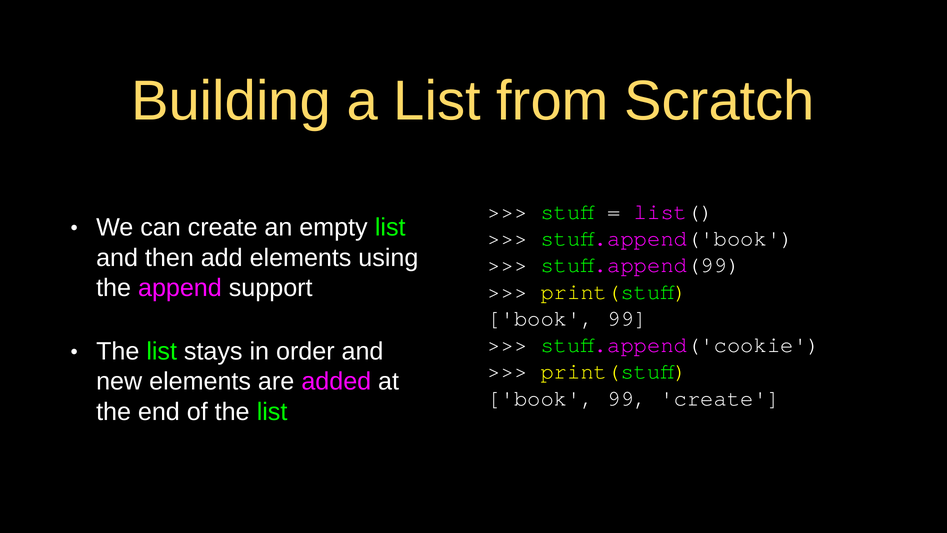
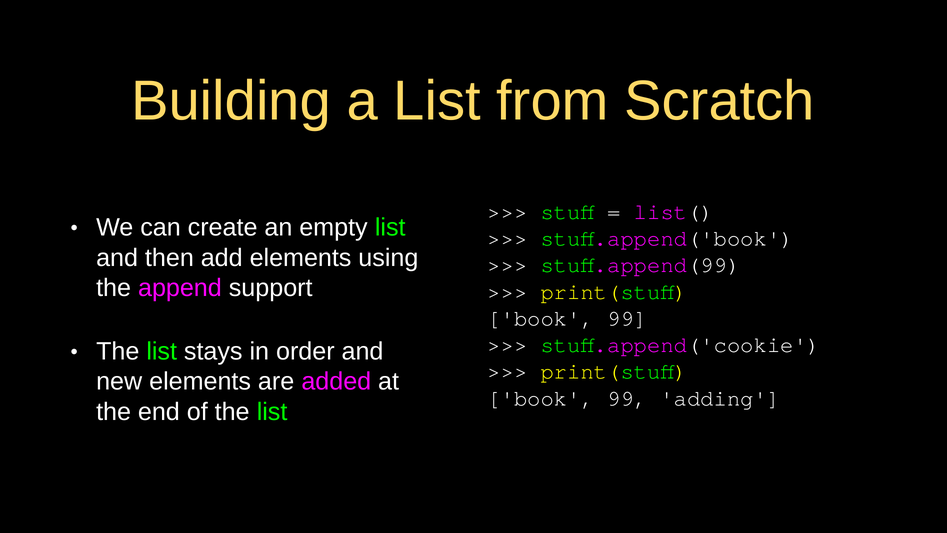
99 create: create -> adding
